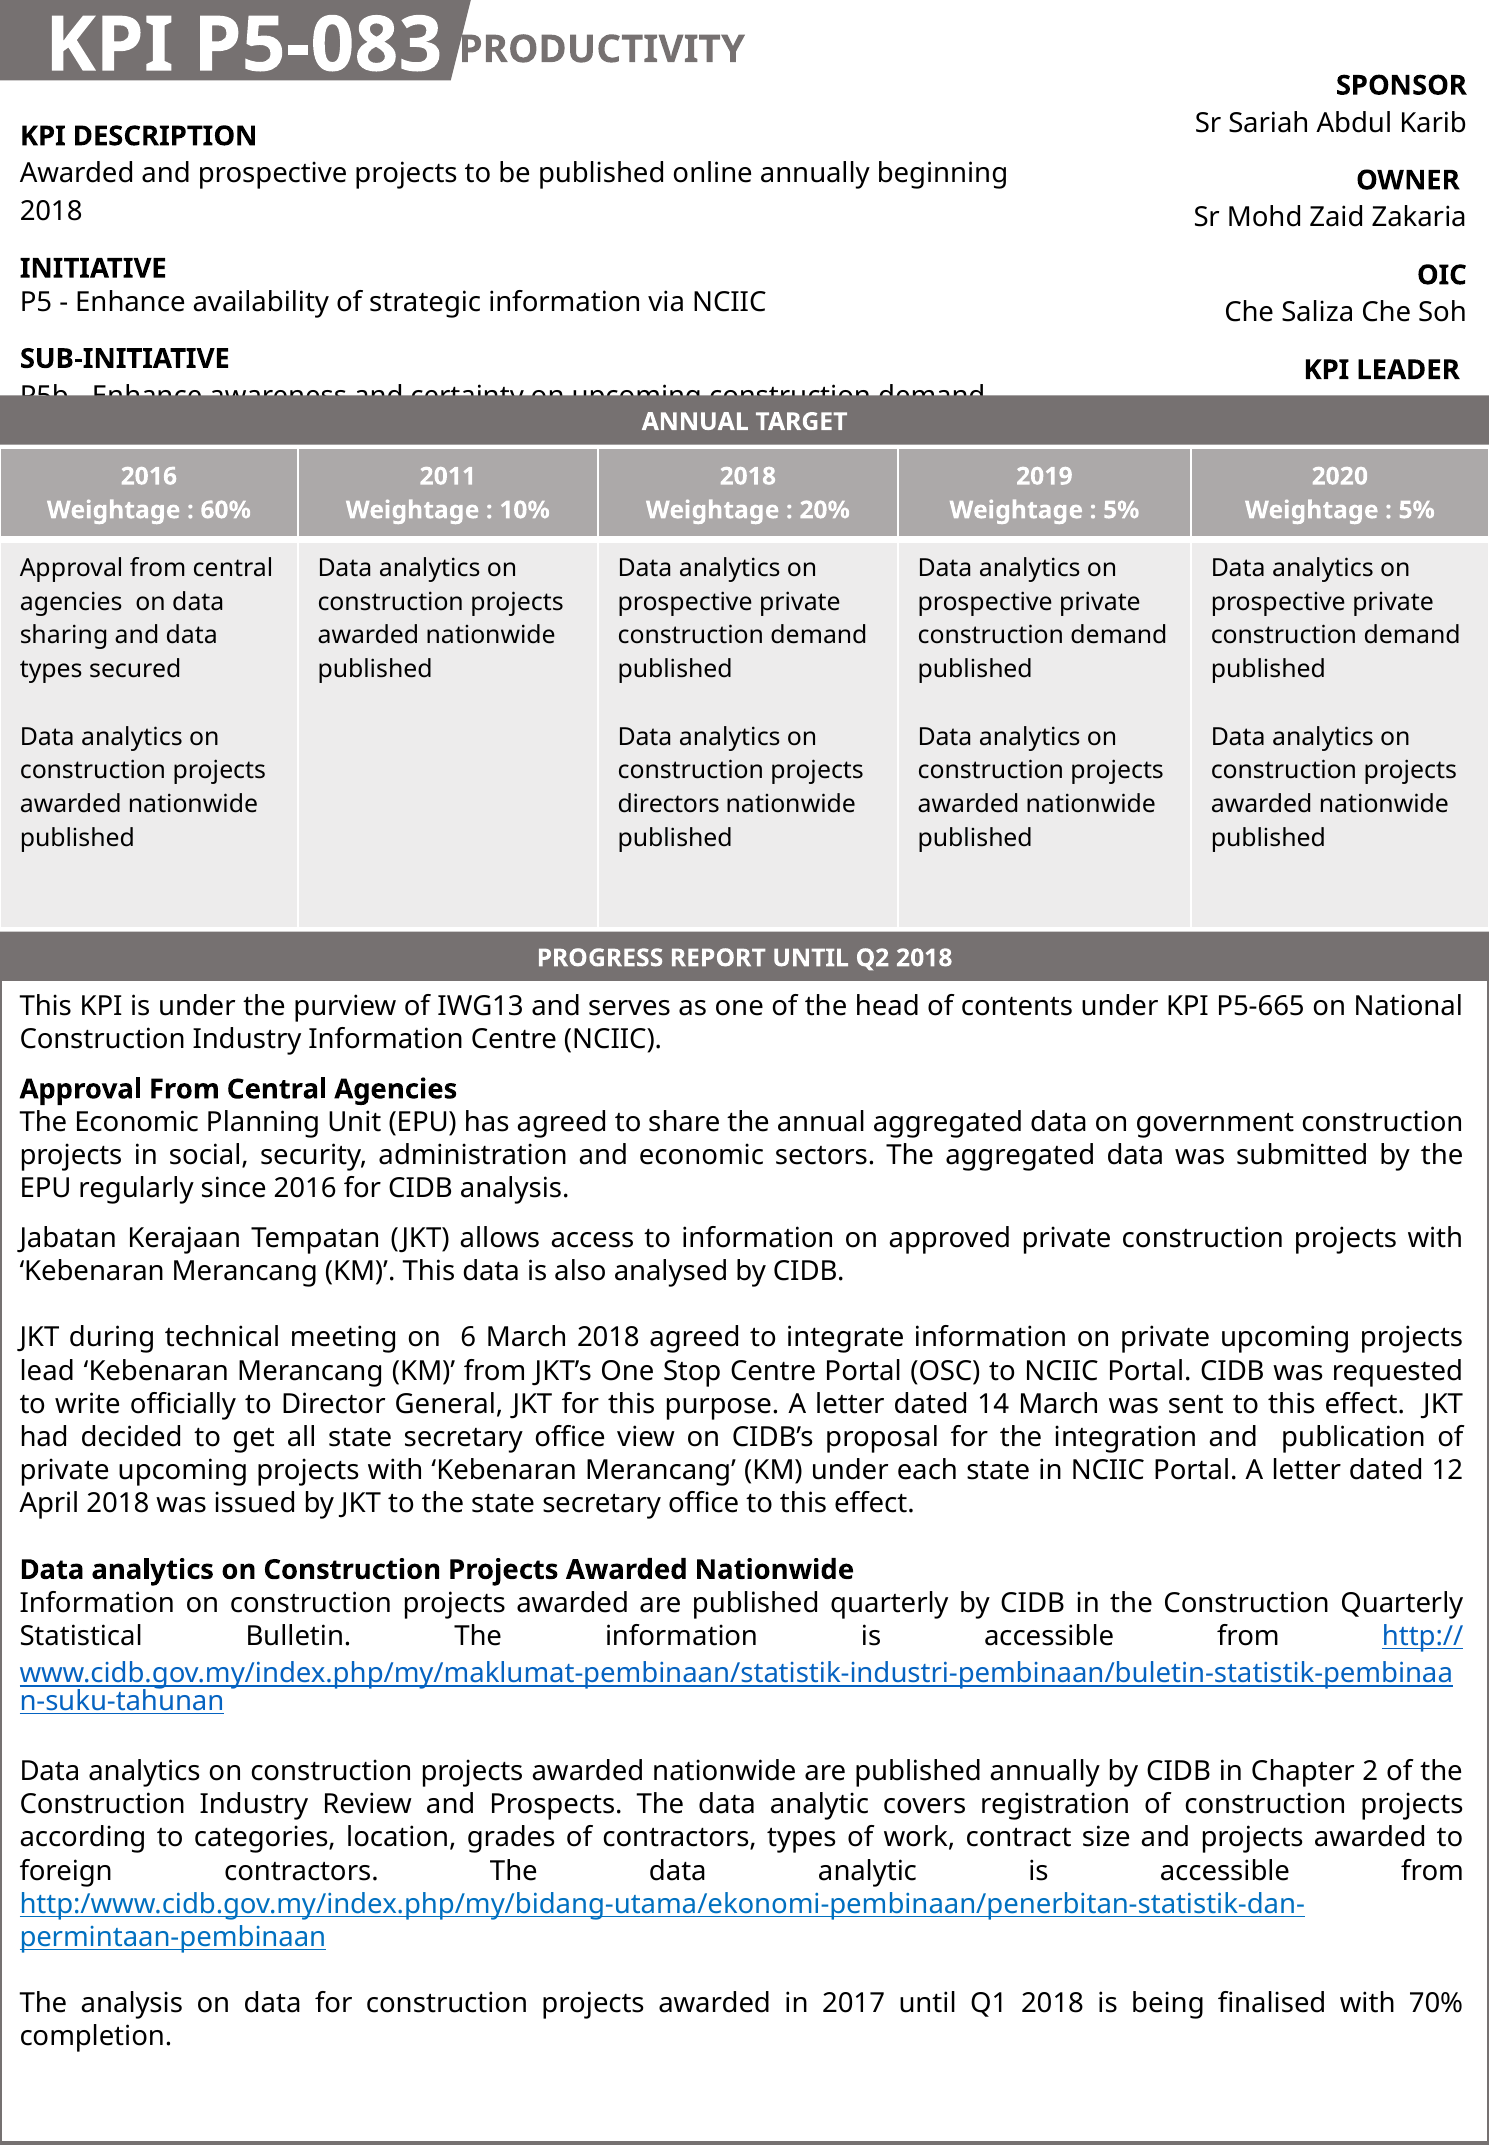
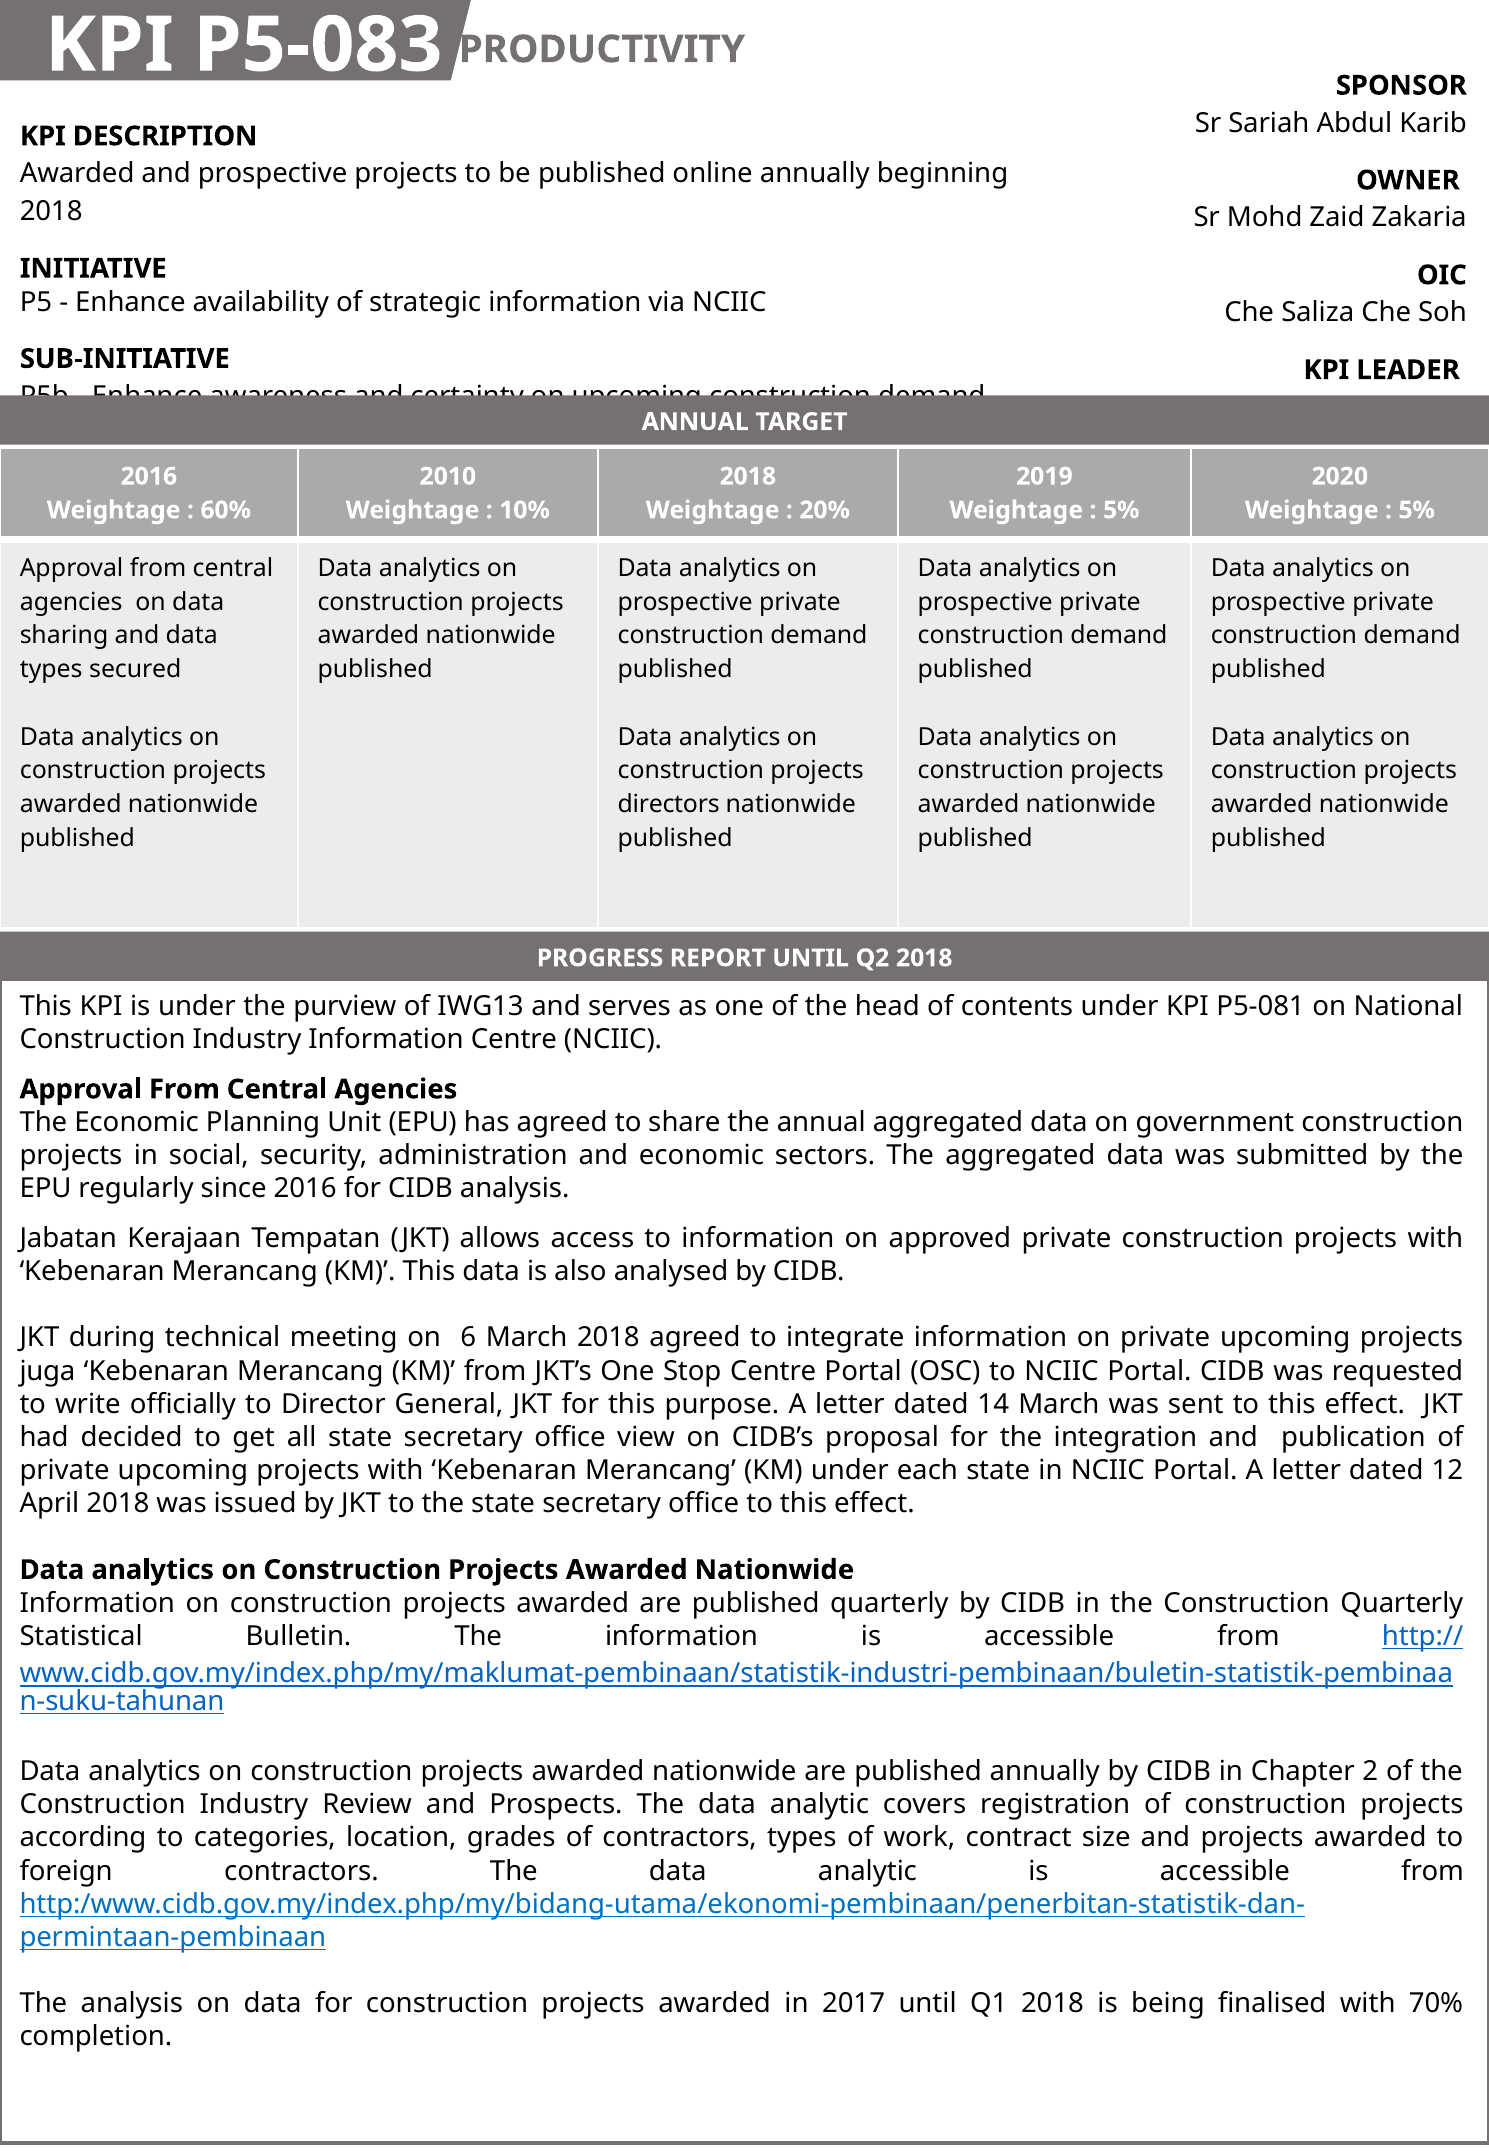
2011: 2011 -> 2010
P5-665: P5-665 -> P5-081
lead: lead -> juga
